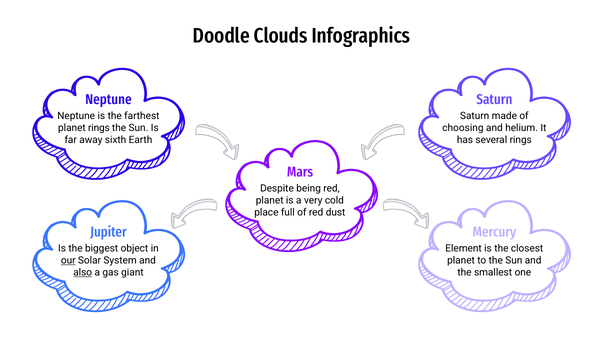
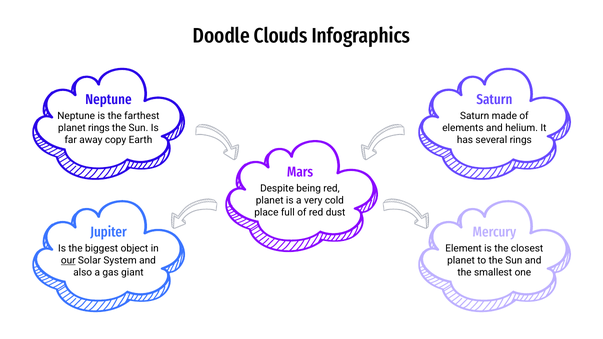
choosing: choosing -> elements
sixth: sixth -> copy
also underline: present -> none
